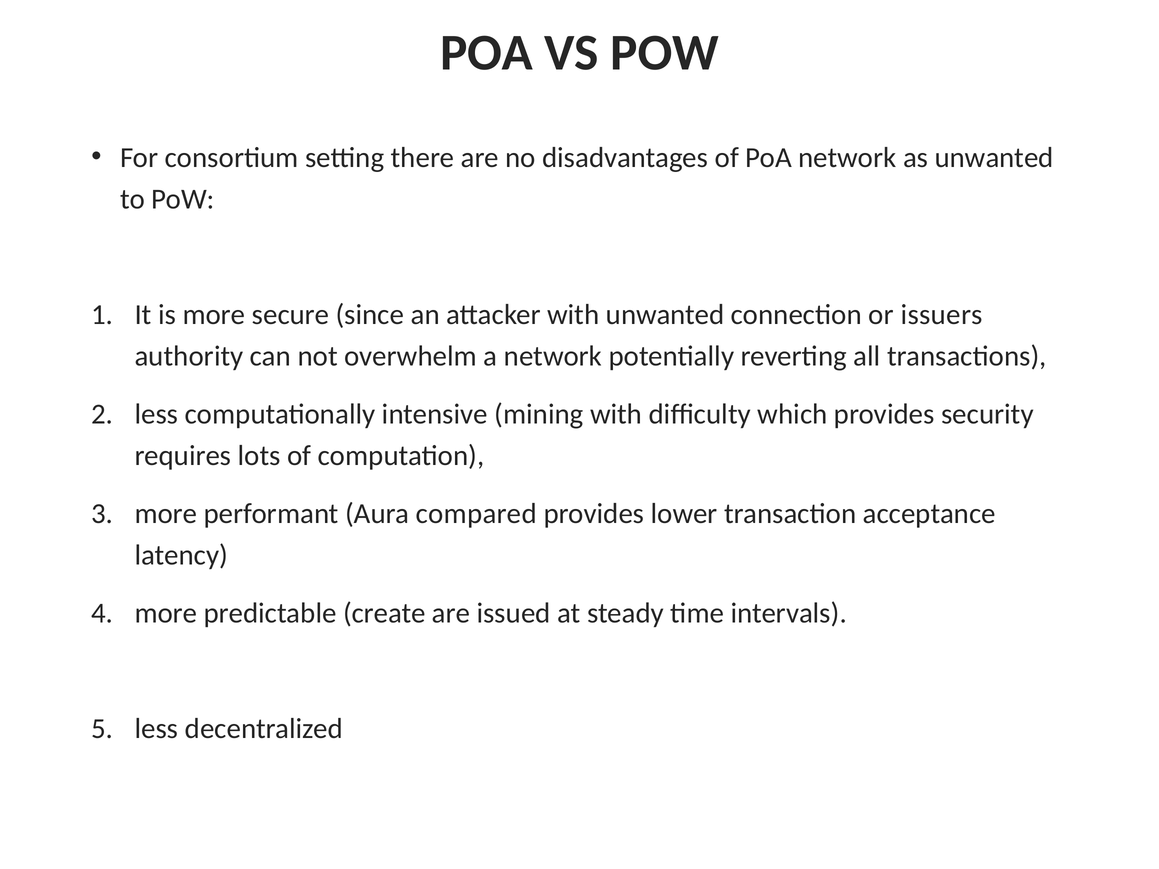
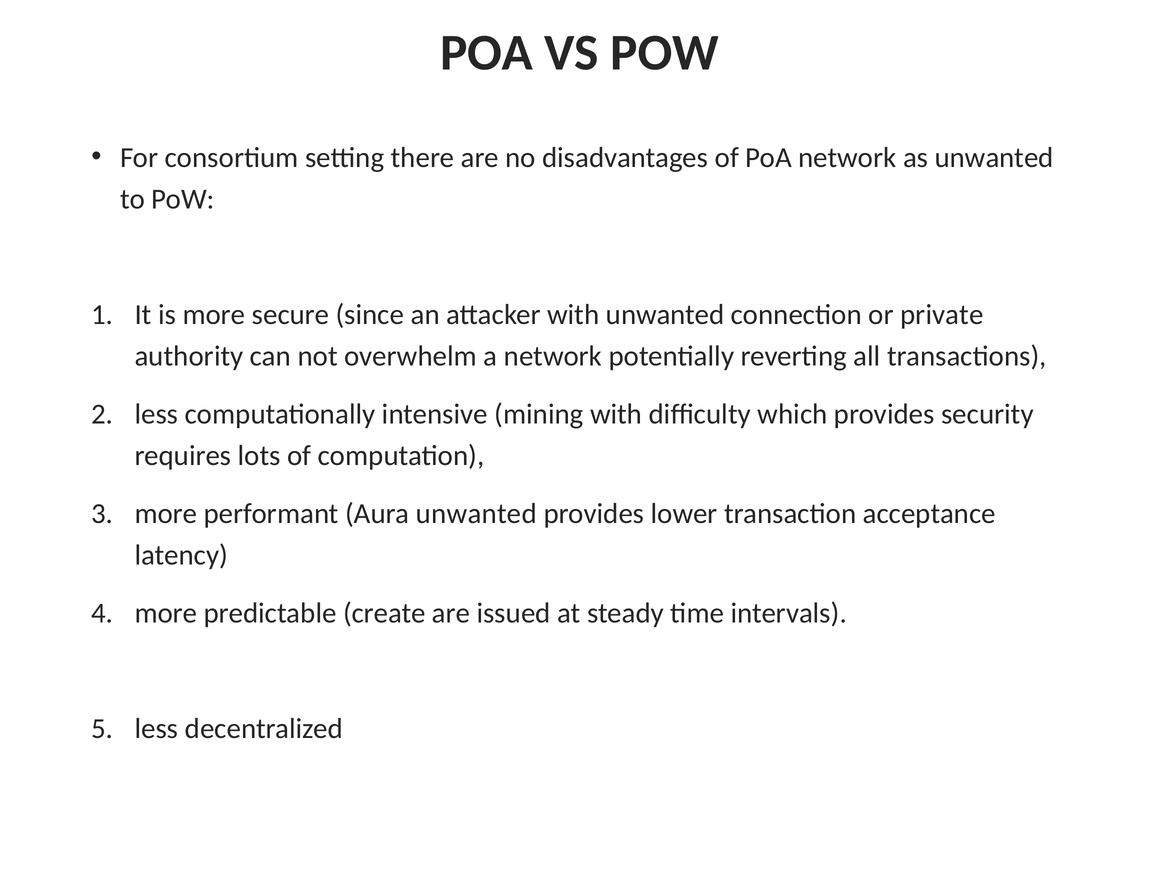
issuers: issuers -> private
Aura compared: compared -> unwanted
